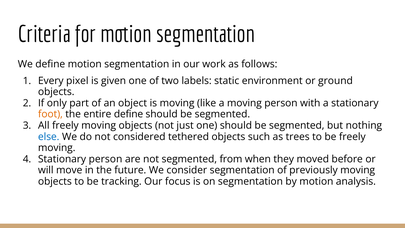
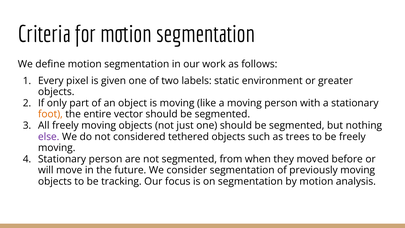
ground: ground -> greater
entire define: define -> vector
else colour: blue -> purple
